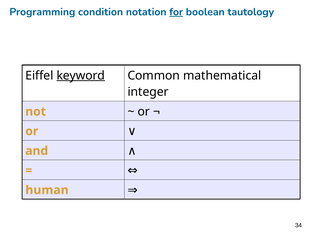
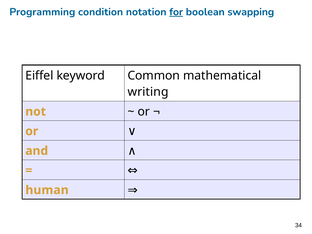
tautology: tautology -> swapping
keyword underline: present -> none
integer: integer -> writing
